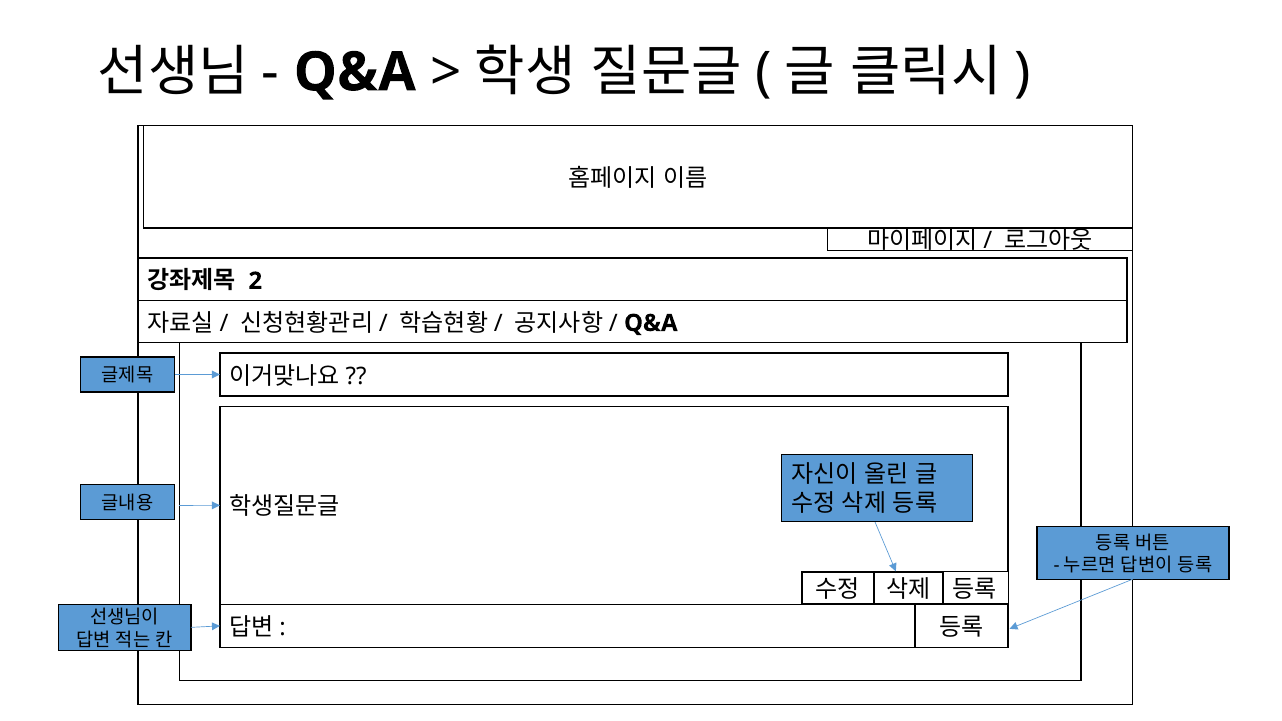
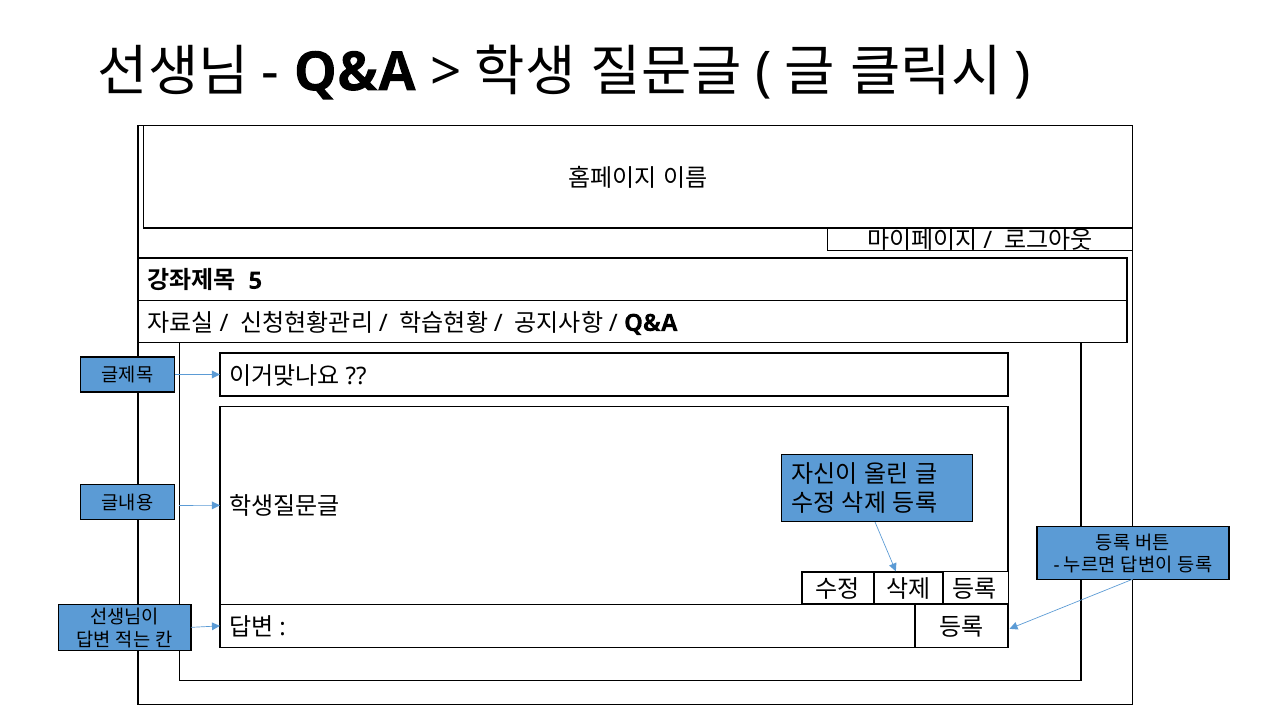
2: 2 -> 5
